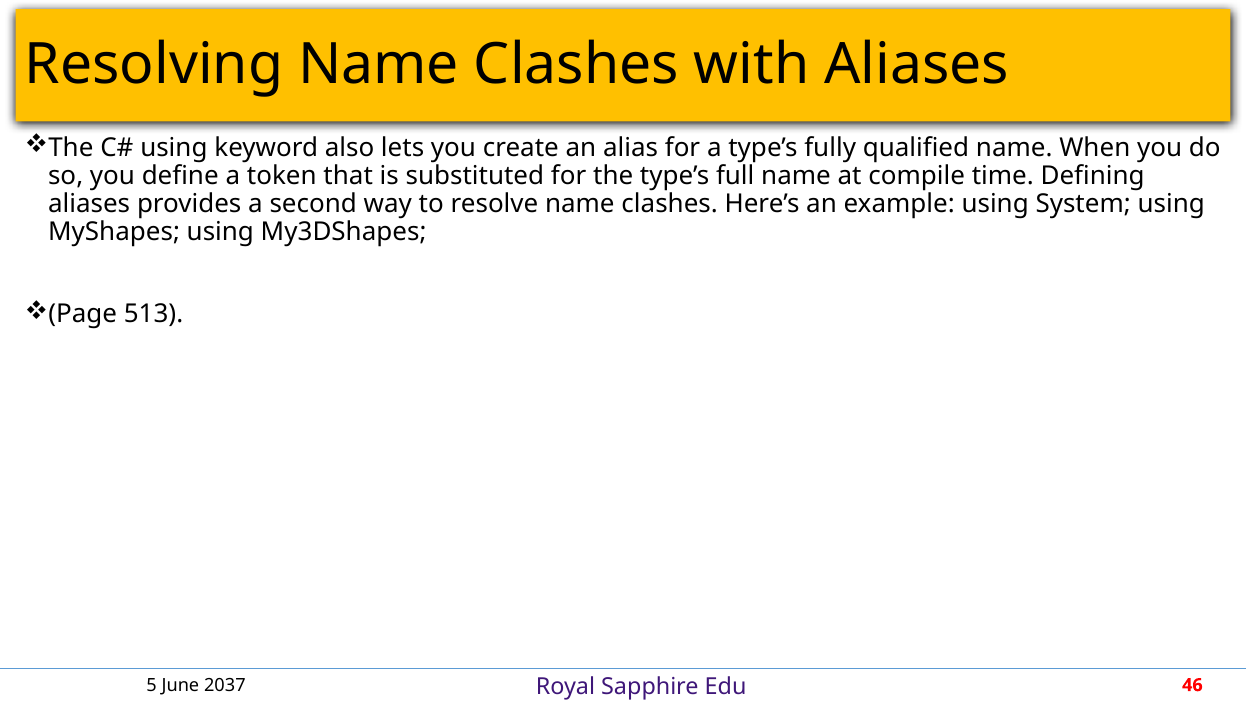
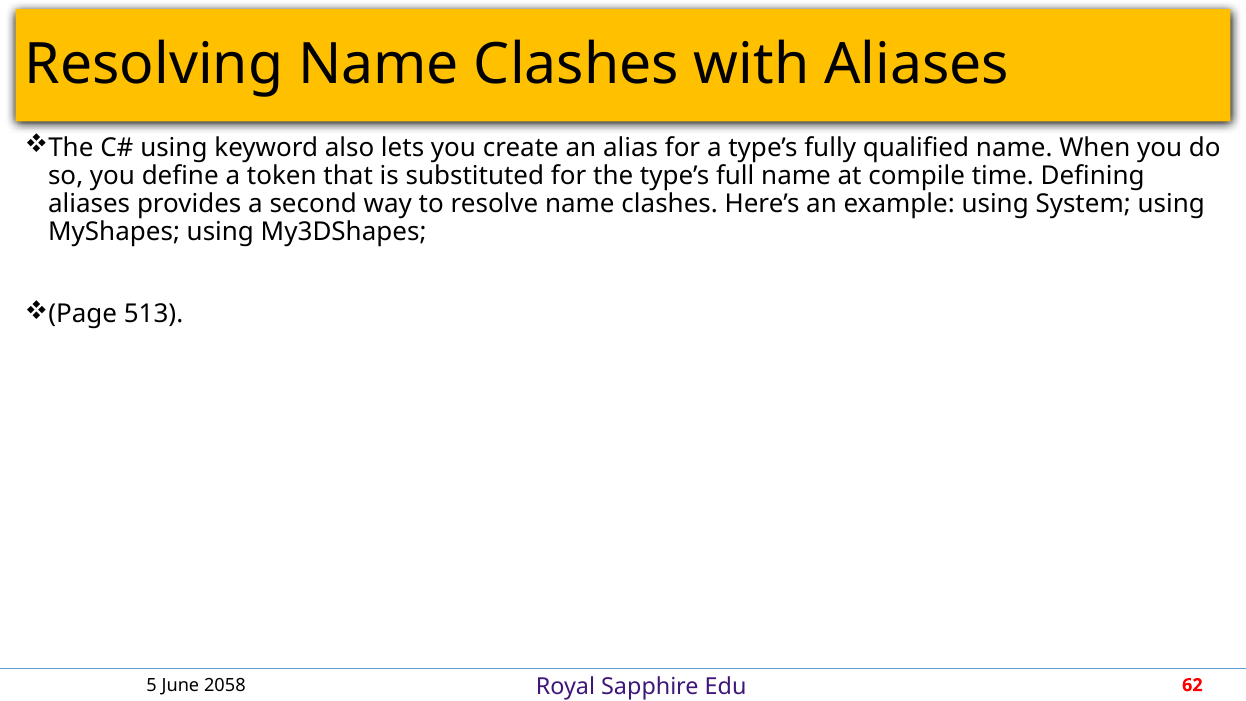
2037: 2037 -> 2058
46: 46 -> 62
